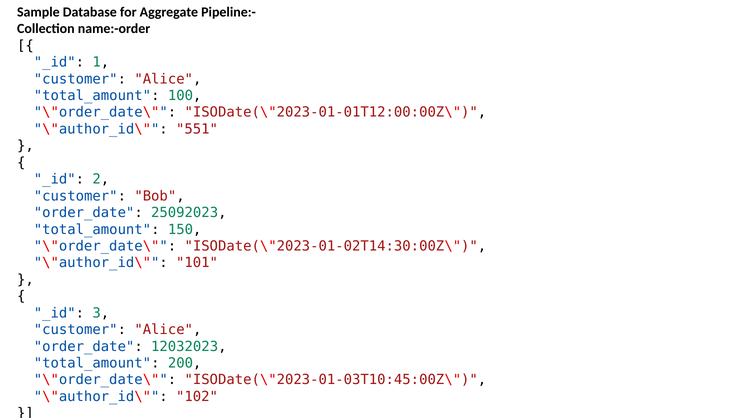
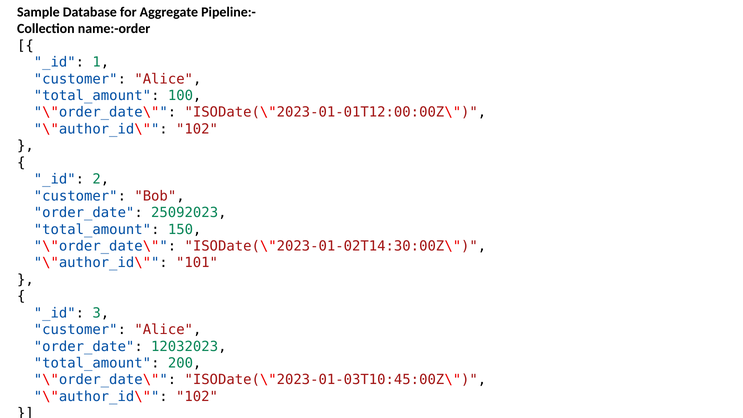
551 at (197, 129): 551 -> 102
